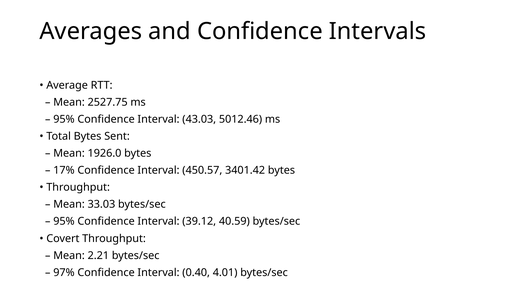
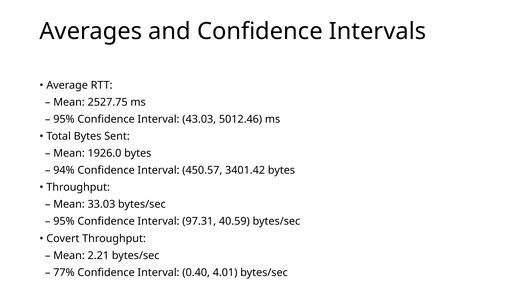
17%: 17% -> 94%
39.12: 39.12 -> 97.31
97%: 97% -> 77%
